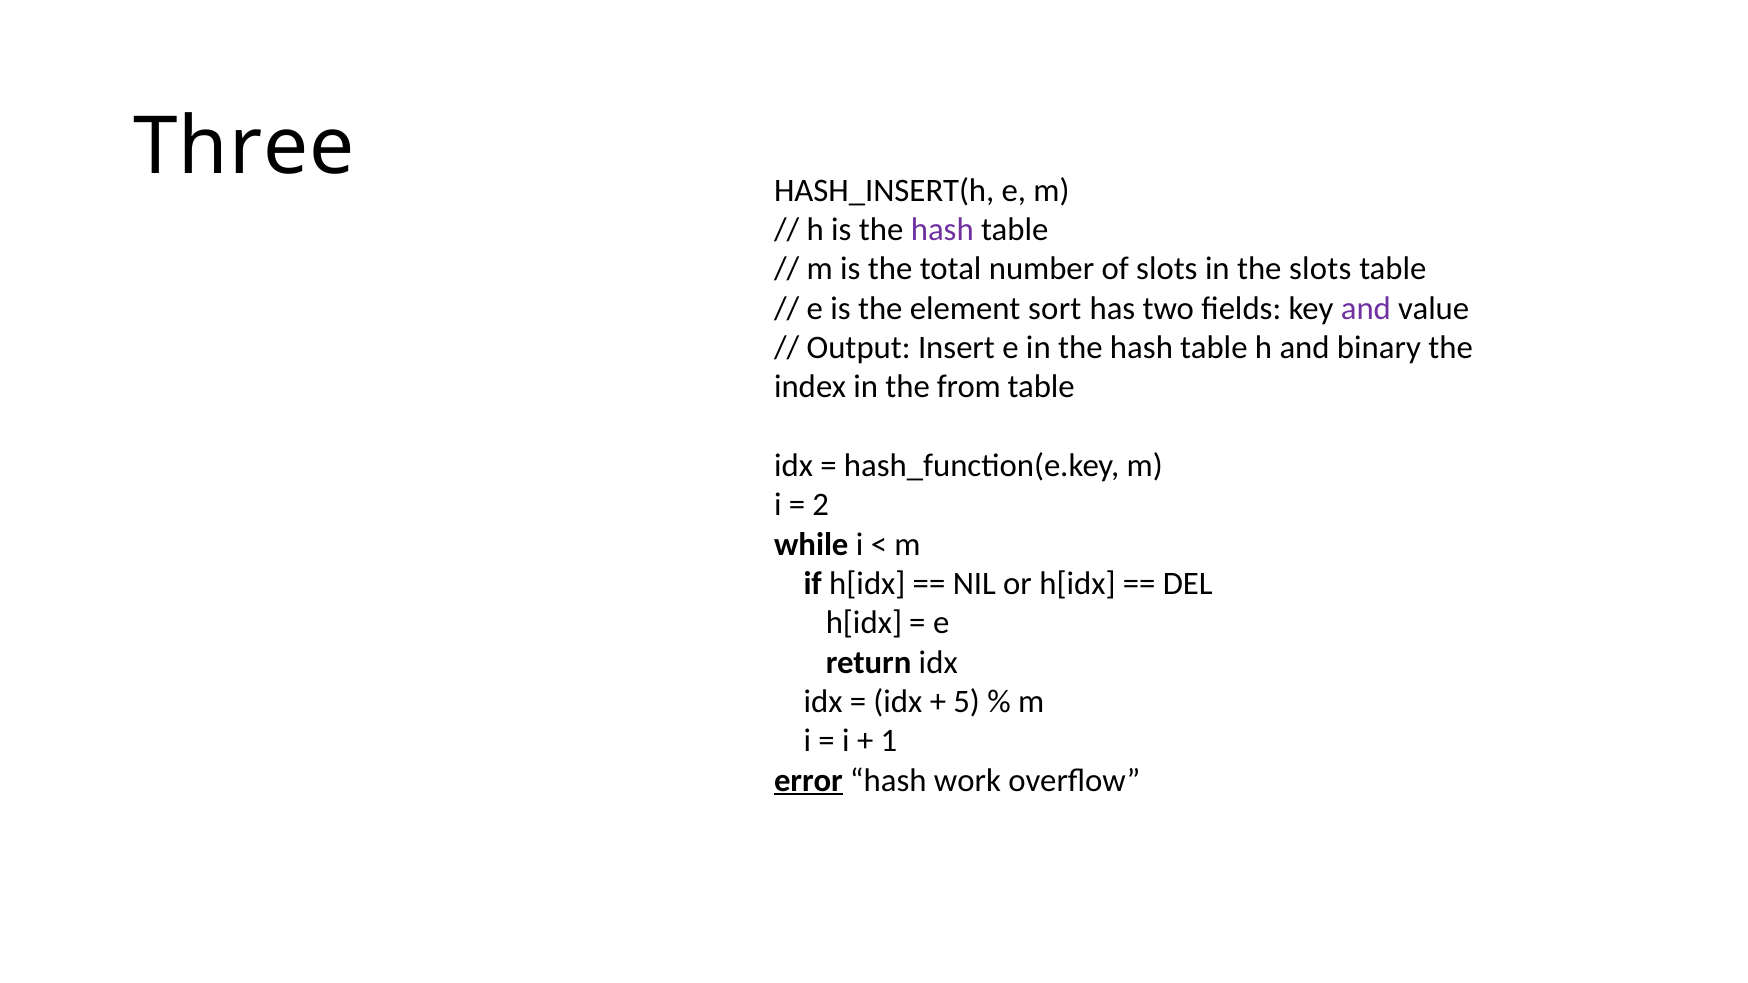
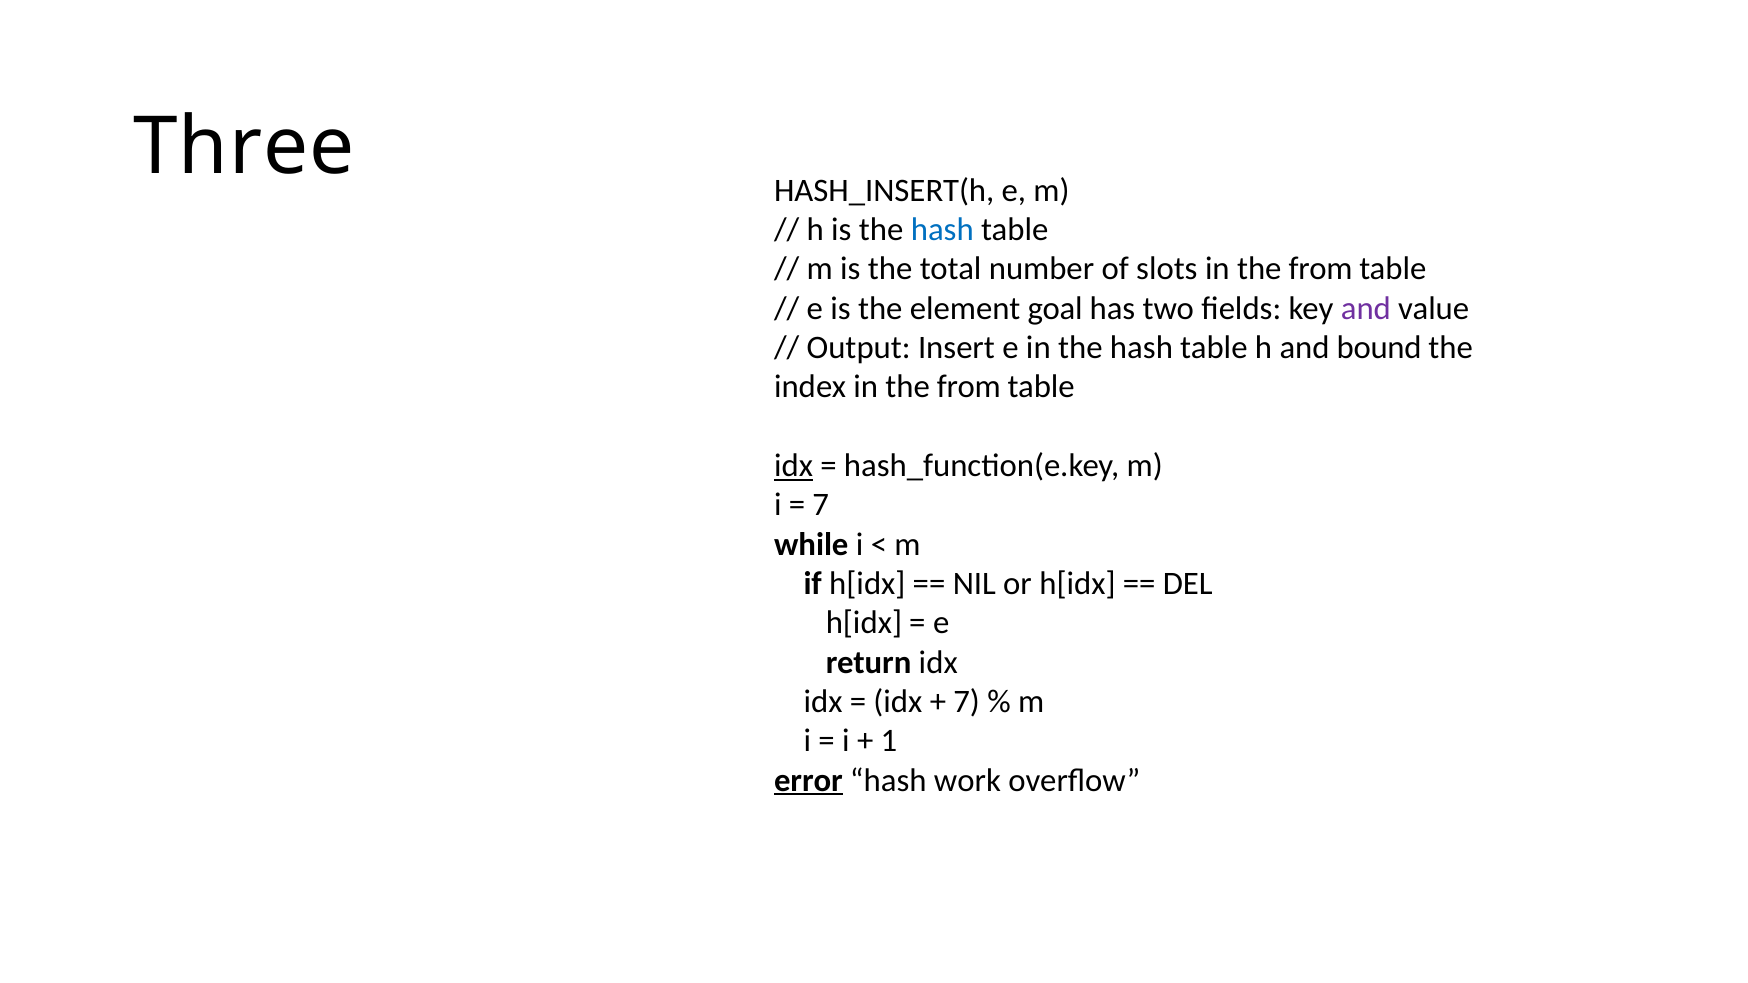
hash at (942, 230) colour: purple -> blue
slots in the slots: slots -> from
sort: sort -> goal
binary: binary -> bound
idx at (794, 466) underline: none -> present
2 at (821, 505): 2 -> 7
5 at (967, 702): 5 -> 7
